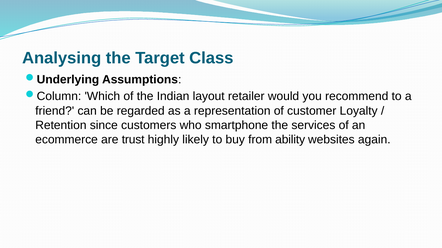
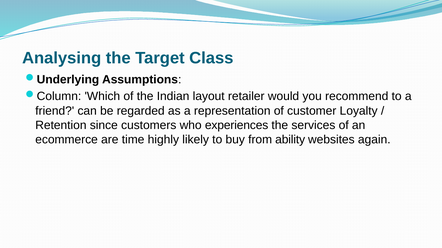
smartphone: smartphone -> experiences
trust: trust -> time
